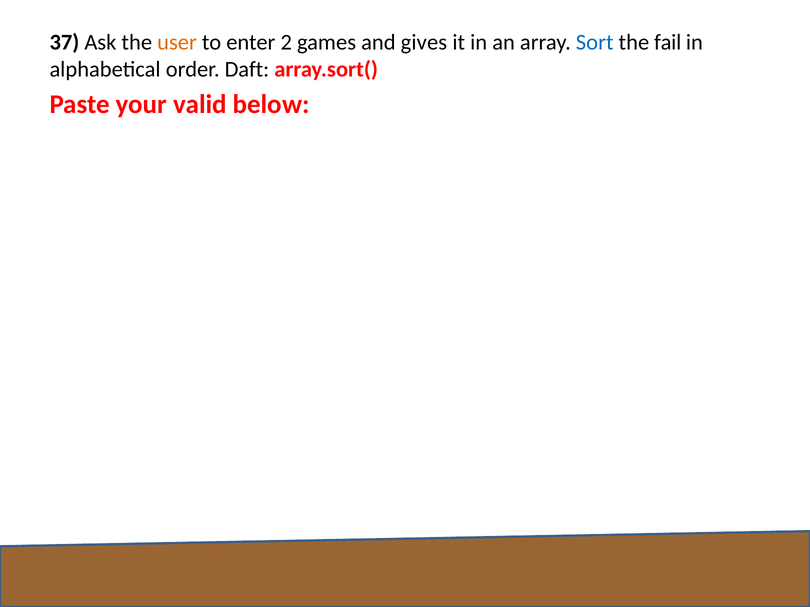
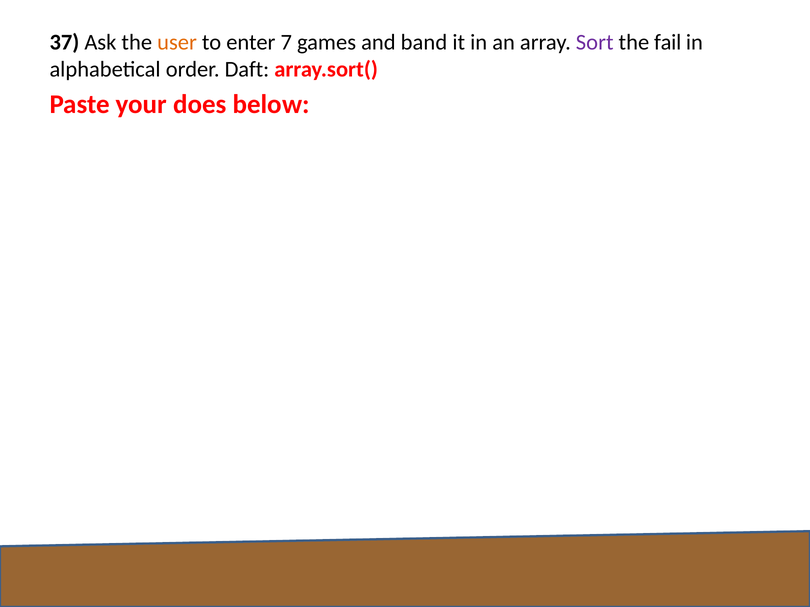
2: 2 -> 7
gives: gives -> band
Sort colour: blue -> purple
valid: valid -> does
